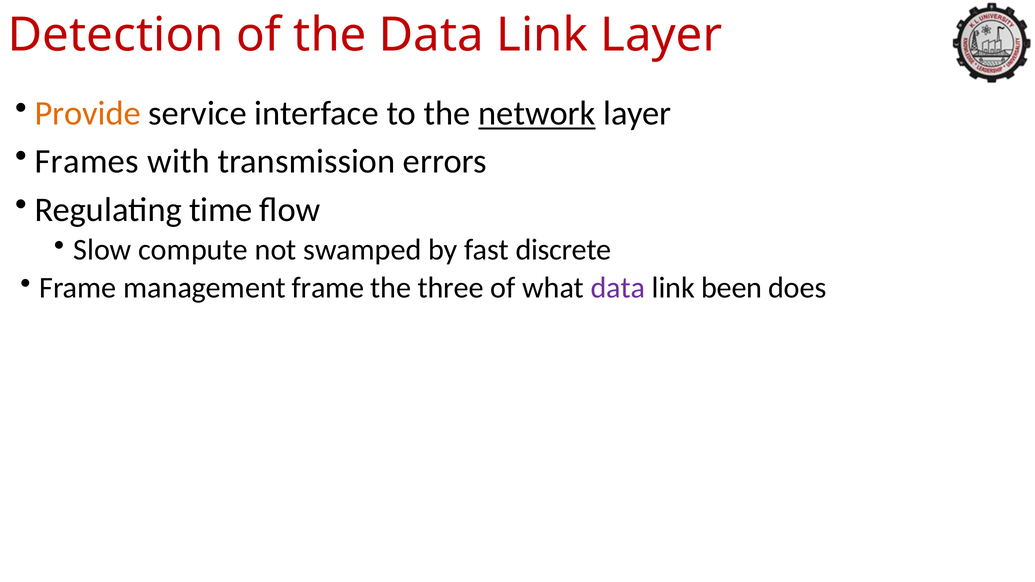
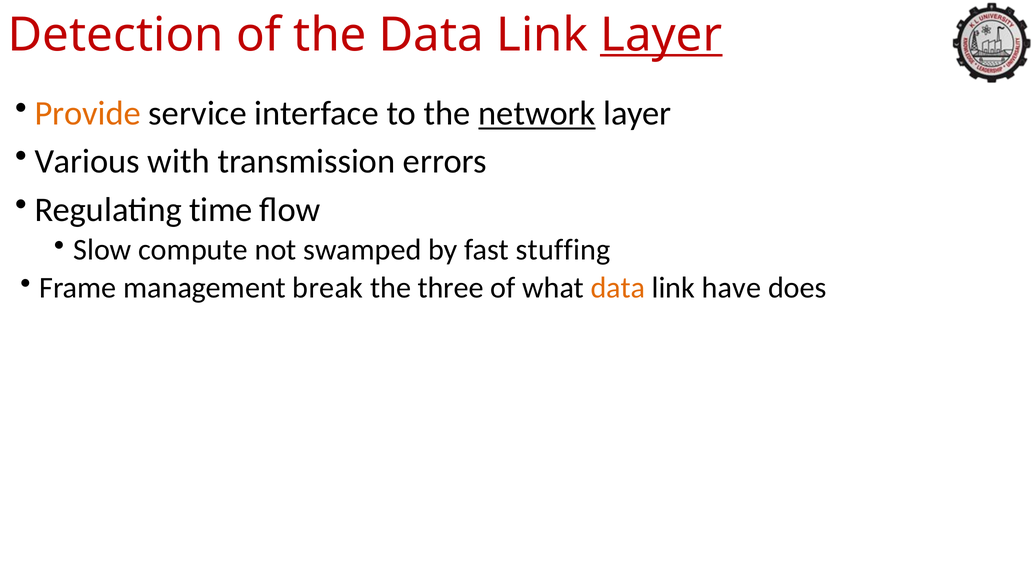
Layer at (661, 35) underline: none -> present
Frames: Frames -> Various
discrete: discrete -> stuffing
management frame: frame -> break
data at (618, 288) colour: purple -> orange
been: been -> have
